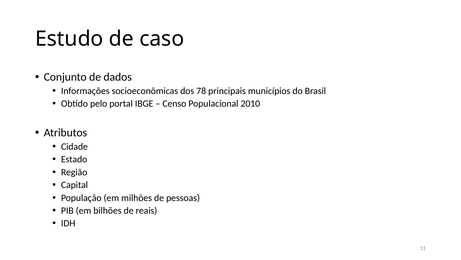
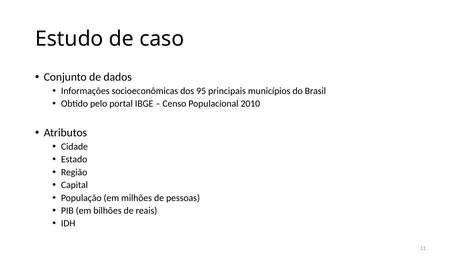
78: 78 -> 95
